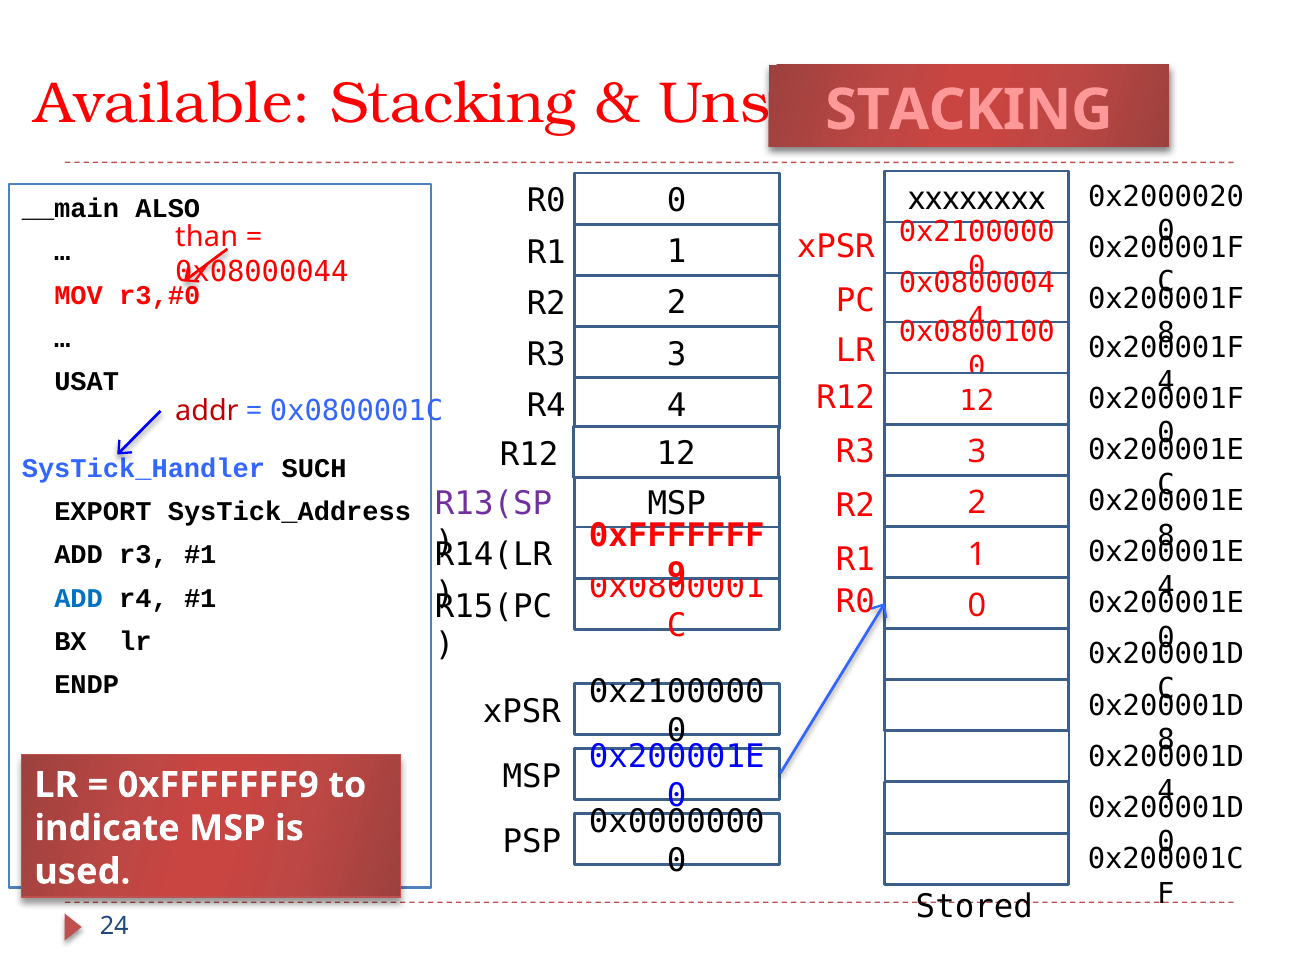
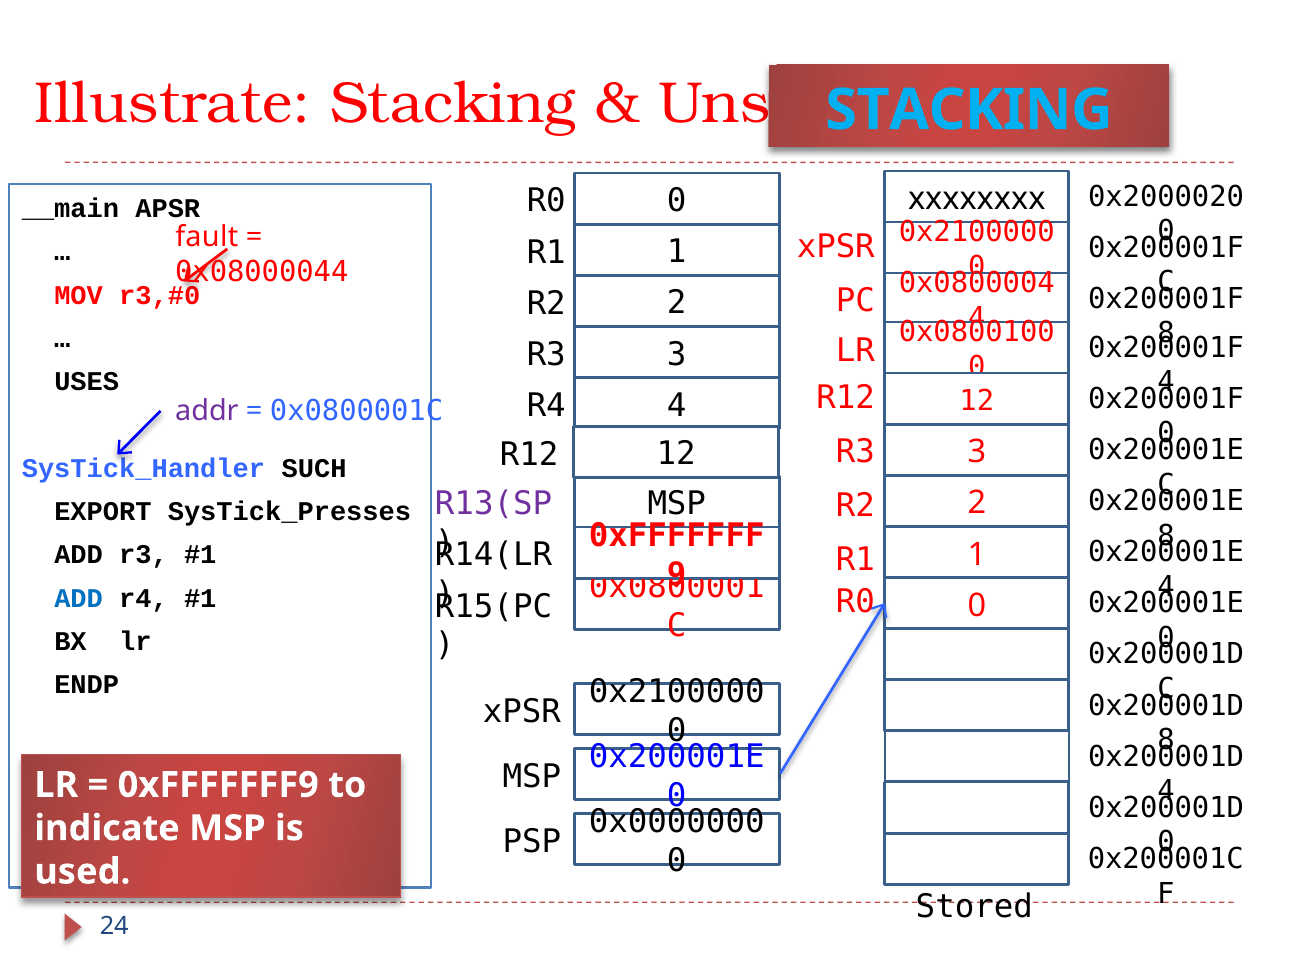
Available: Available -> Illustrate
STACKING at (969, 110) colour: pink -> light blue
ALSO: ALSO -> APSR
than: than -> fault
USAT: USAT -> USES
addr colour: red -> purple
SysTick_Address: SysTick_Address -> SysTick_Presses
